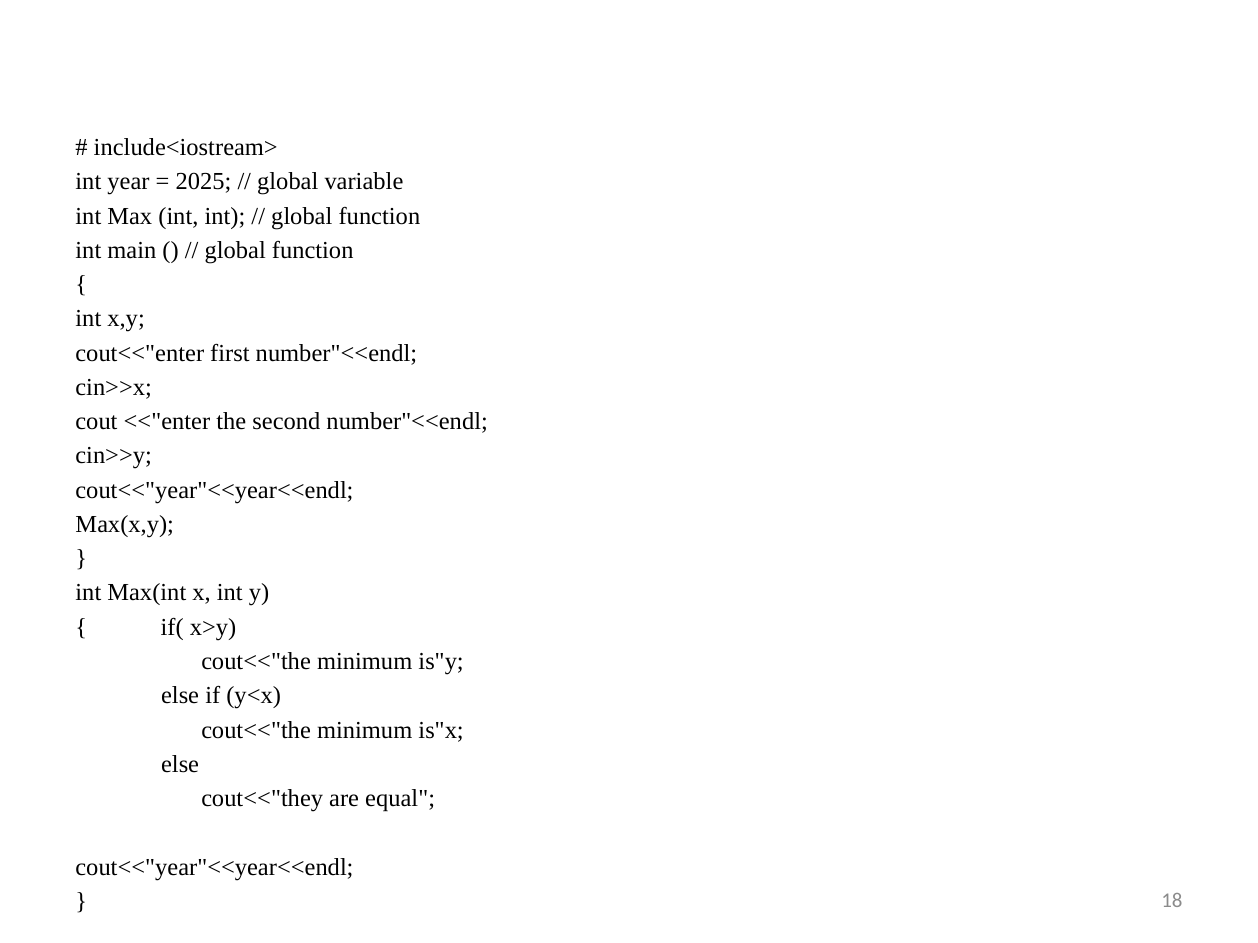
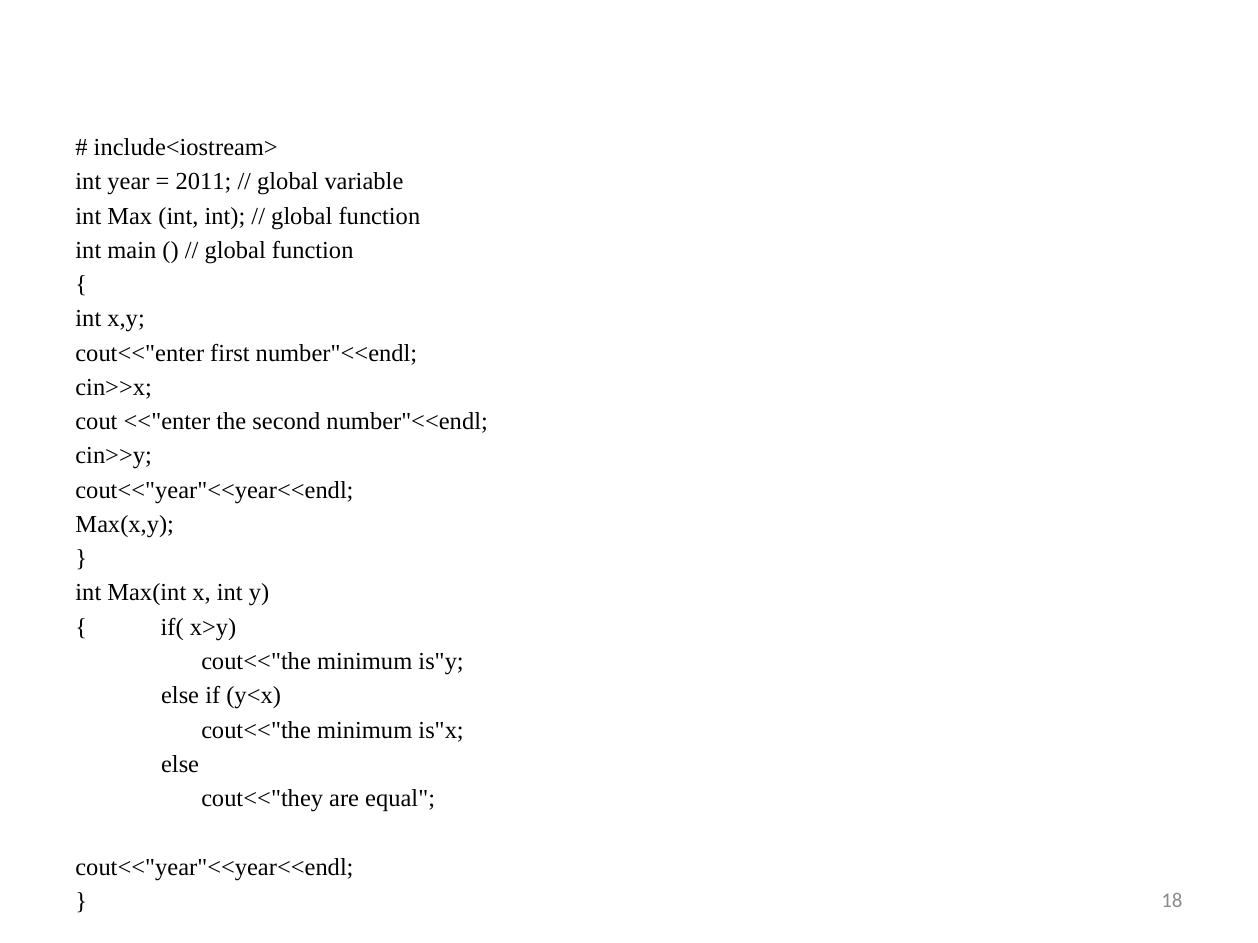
2025: 2025 -> 2011
